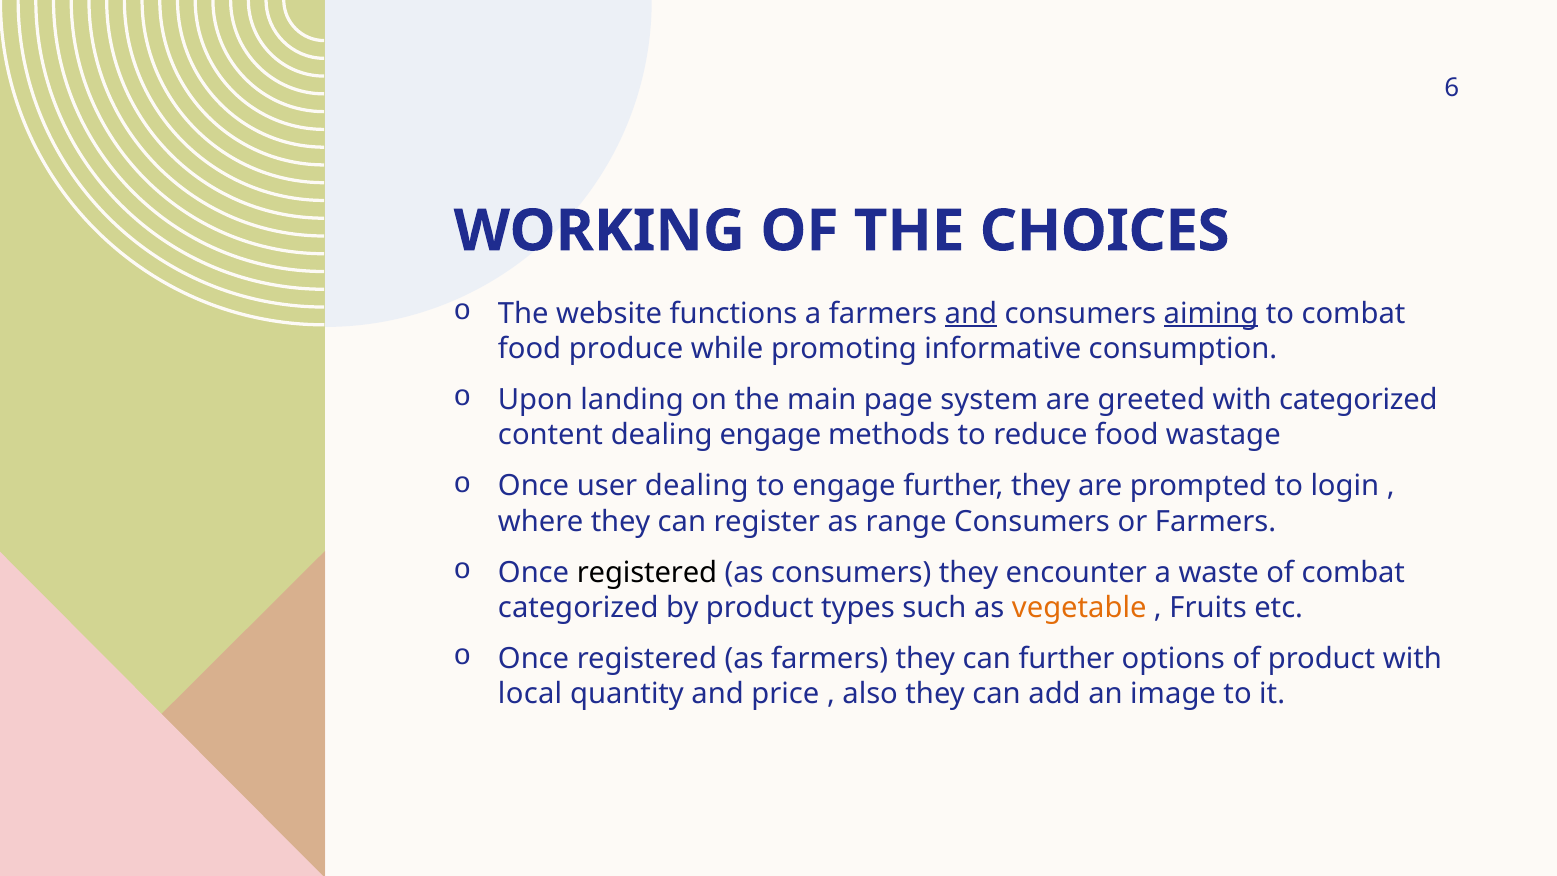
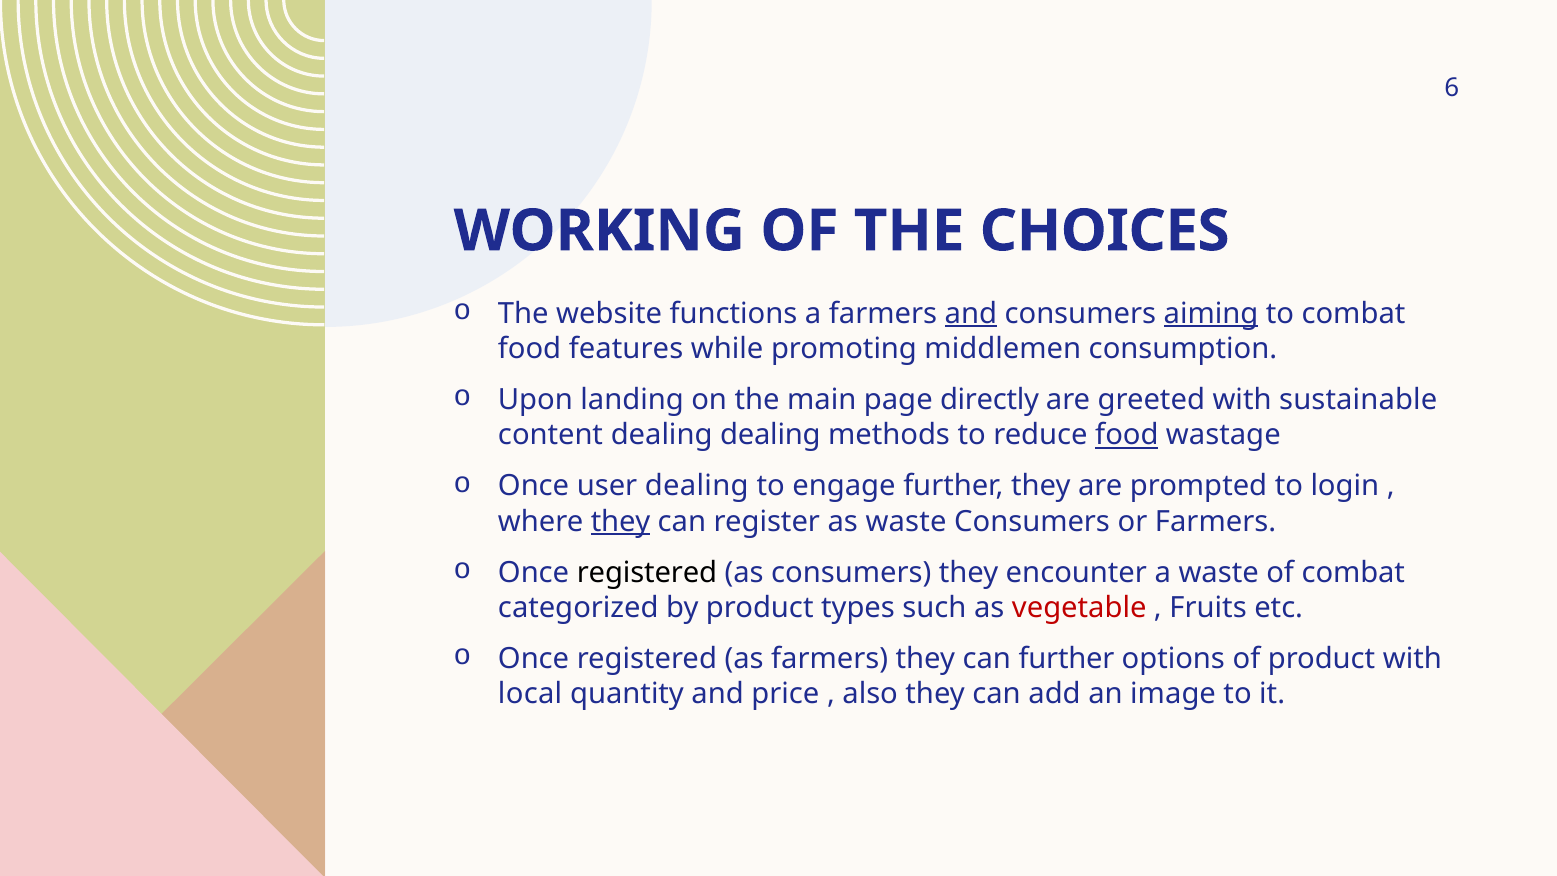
produce: produce -> features
informative: informative -> middlemen
system: system -> directly
with categorized: categorized -> sustainable
dealing engage: engage -> dealing
food at (1127, 435) underline: none -> present
they at (621, 521) underline: none -> present
as range: range -> waste
vegetable colour: orange -> red
